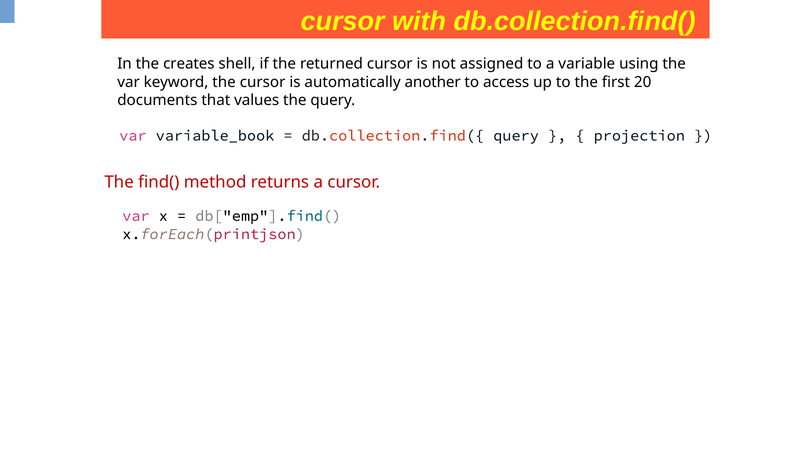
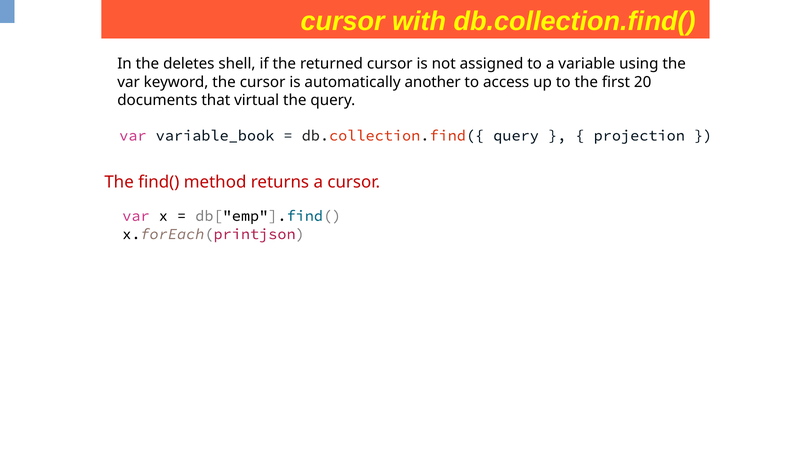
creates: creates -> deletes
values: values -> virtual
